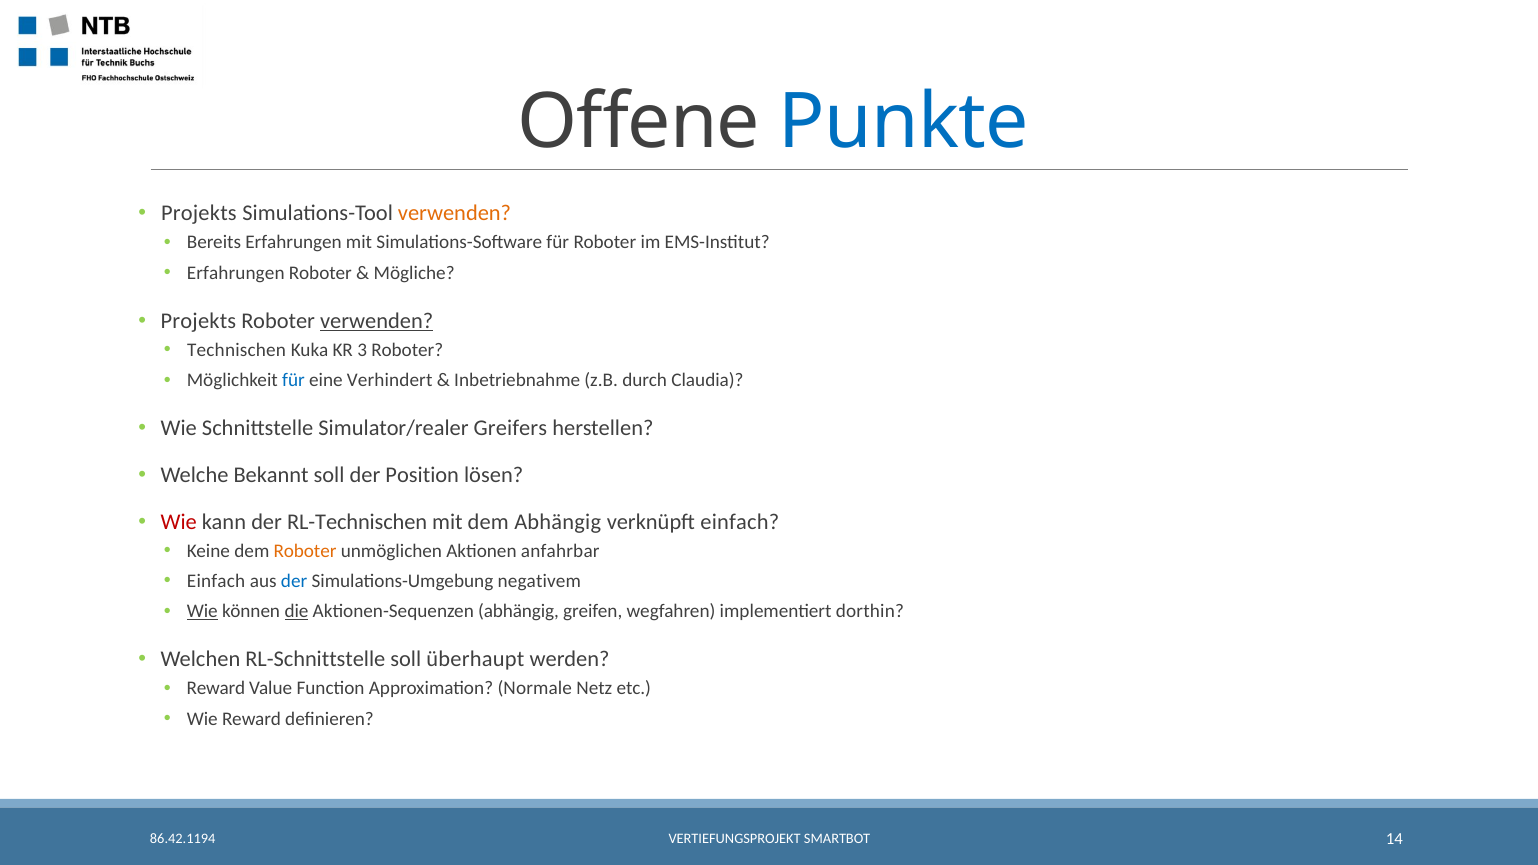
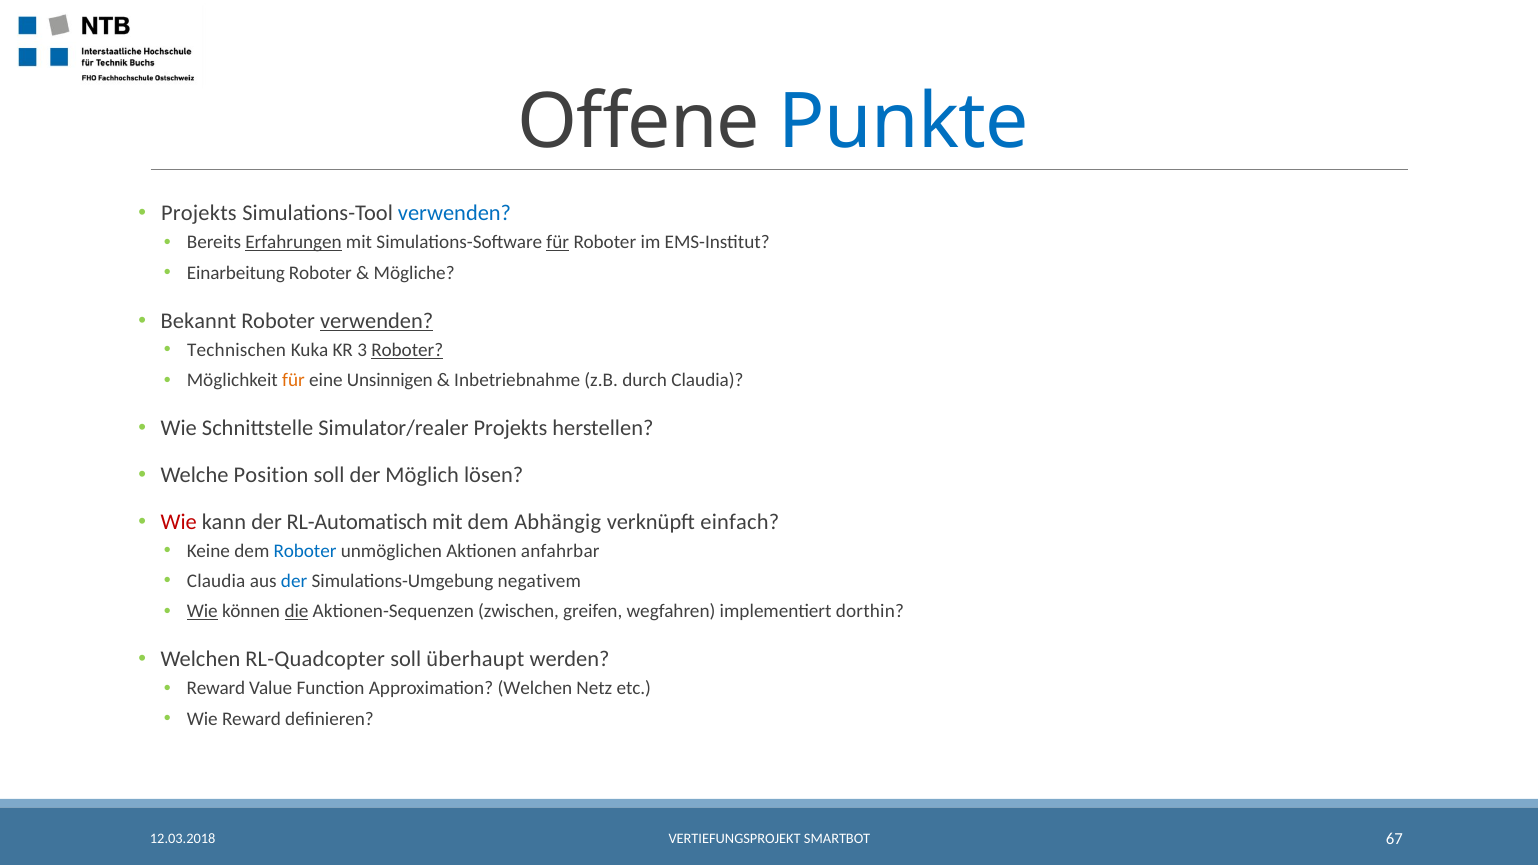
verwenden at (455, 214) colour: orange -> blue
Erfahrungen at (294, 243) underline: none -> present
für at (558, 243) underline: none -> present
Erfahrungen at (236, 273): Erfahrungen -> Einarbeitung
Projekts at (198, 321): Projekts -> Bekannt
Roboter at (407, 350) underline: none -> present
für at (293, 380) colour: blue -> orange
Verhindert: Verhindert -> Unsinnigen
Simulator/realer Greifers: Greifers -> Projekts
Bekannt: Bekannt -> Position
Position: Position -> Möglich
RL-Technischen: RL-Technischen -> RL-Automatisch
Roboter at (305, 551) colour: orange -> blue
Einfach at (216, 581): Einfach -> Claudia
Aktionen-Sequenzen abhängig: abhängig -> zwischen
RL-Schnittstelle: RL-Schnittstelle -> RL-Quadcopter
Approximation Normale: Normale -> Welchen
86.42.1194: 86.42.1194 -> 12.03.2018
14: 14 -> 67
